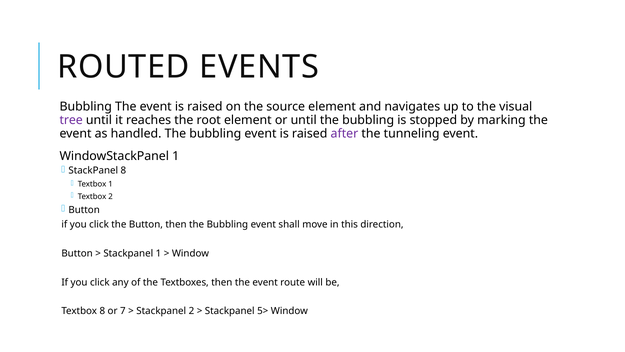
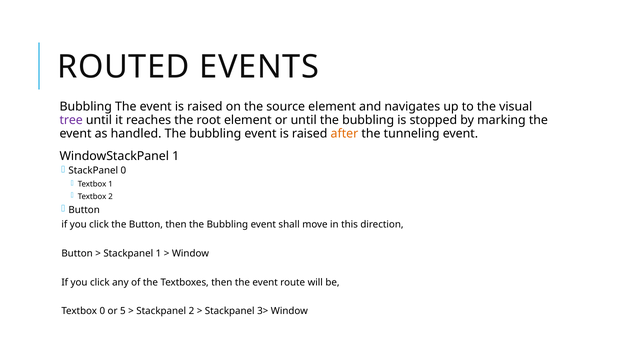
after colour: purple -> orange
StackPanel 8: 8 -> 0
Textbox 8: 8 -> 0
7: 7 -> 5
5>: 5> -> 3>
